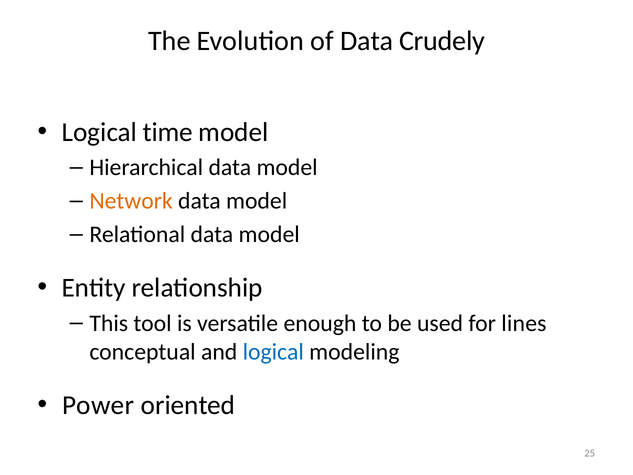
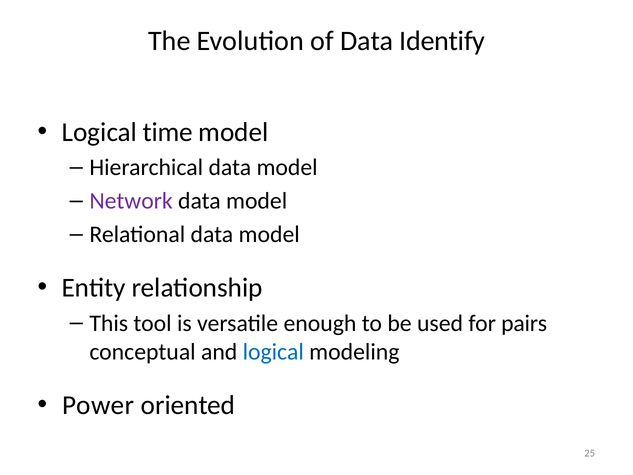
Crudely: Crudely -> Identify
Network colour: orange -> purple
lines: lines -> pairs
